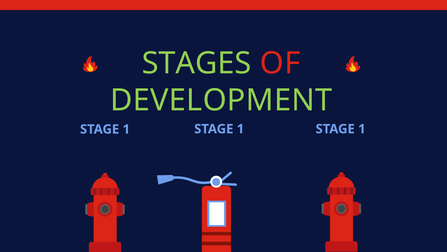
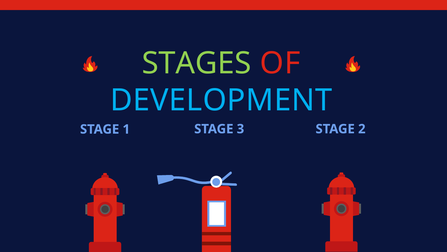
DEVELOPMENT colour: light green -> light blue
1 at (240, 129): 1 -> 3
1 at (362, 129): 1 -> 2
